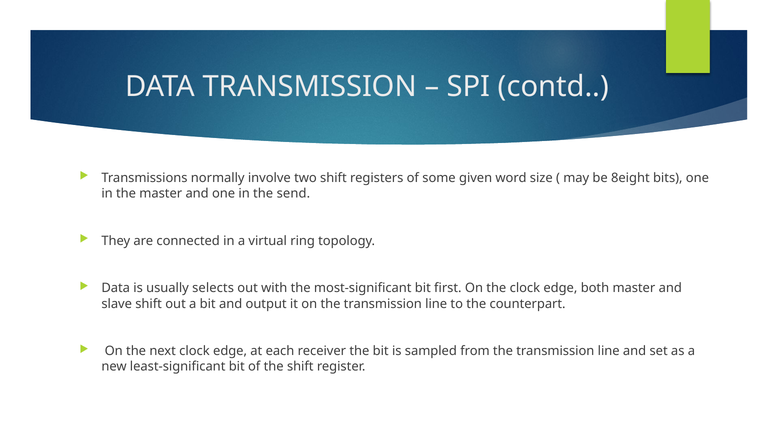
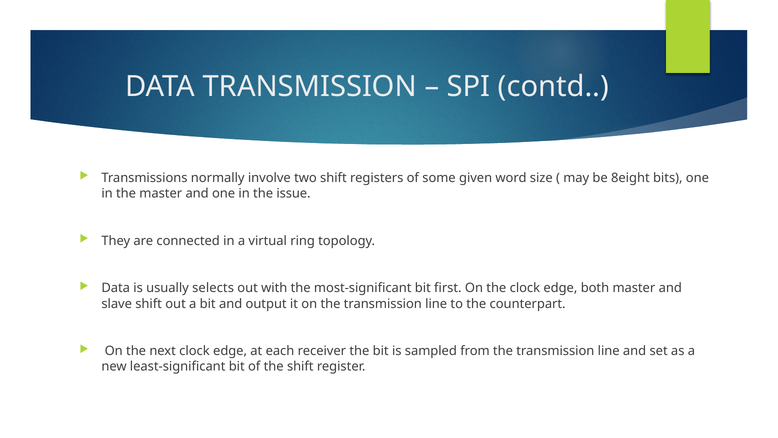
send: send -> issue
